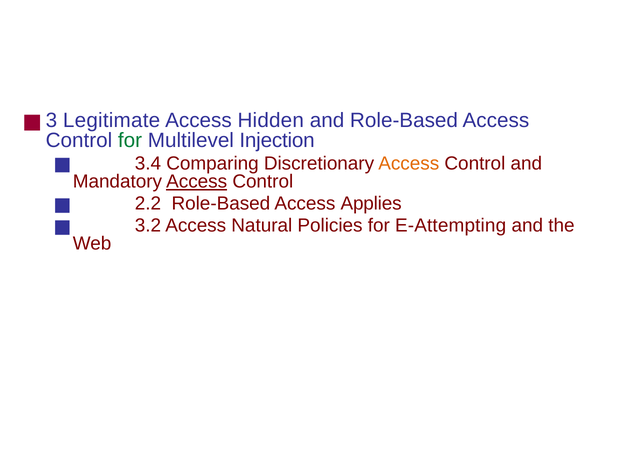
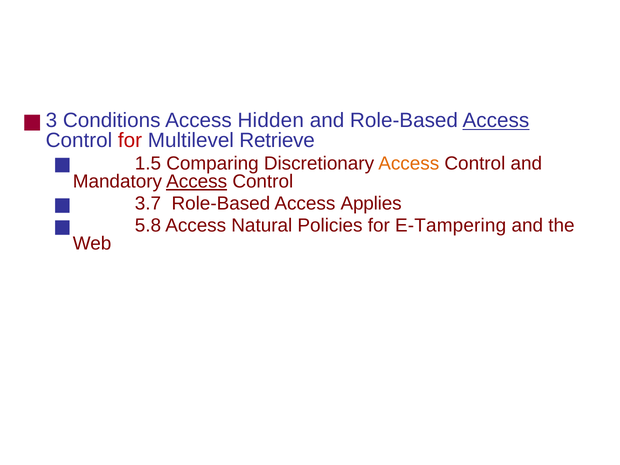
Legitimate: Legitimate -> Conditions
Access at (496, 121) underline: none -> present
for at (130, 140) colour: green -> red
Injection: Injection -> Retrieve
3.4: 3.4 -> 1.5
2.2: 2.2 -> 3.7
3.2: 3.2 -> 5.8
E-Attempting: E-Attempting -> E-Tampering
